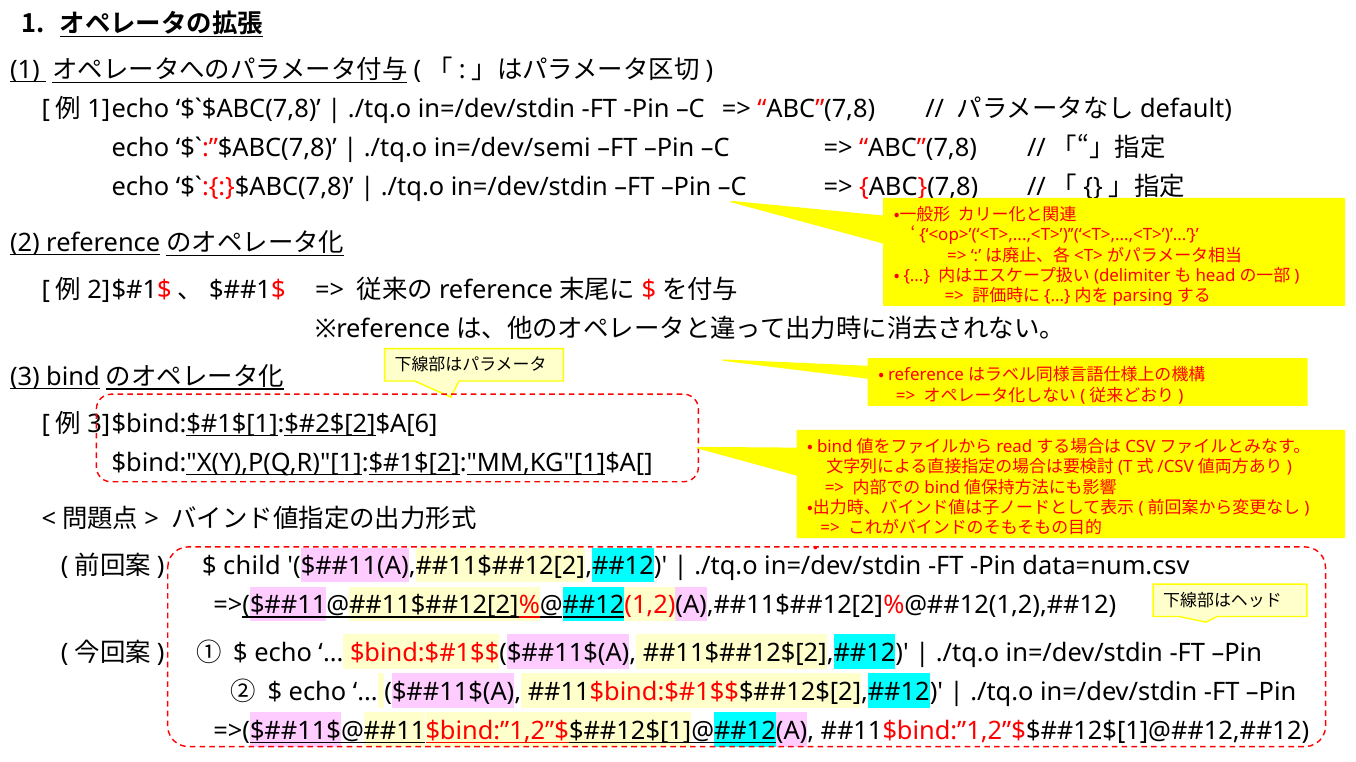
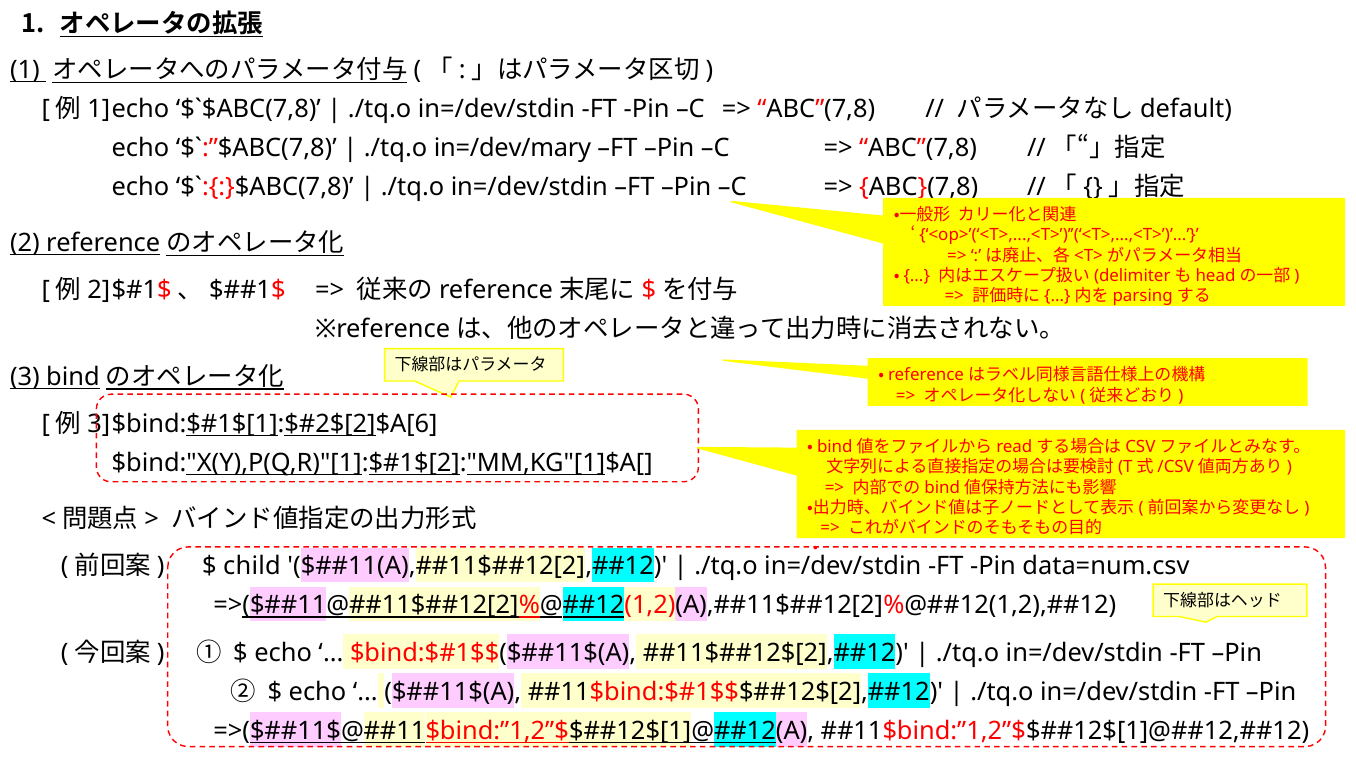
in=/dev/semi: in=/dev/semi -> in=/dev/mary
